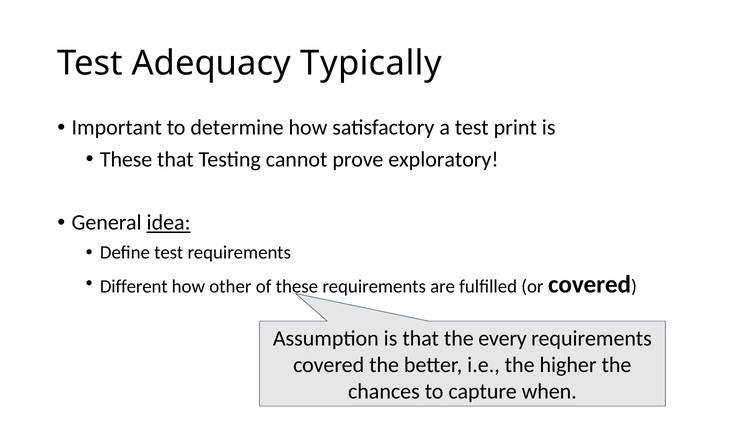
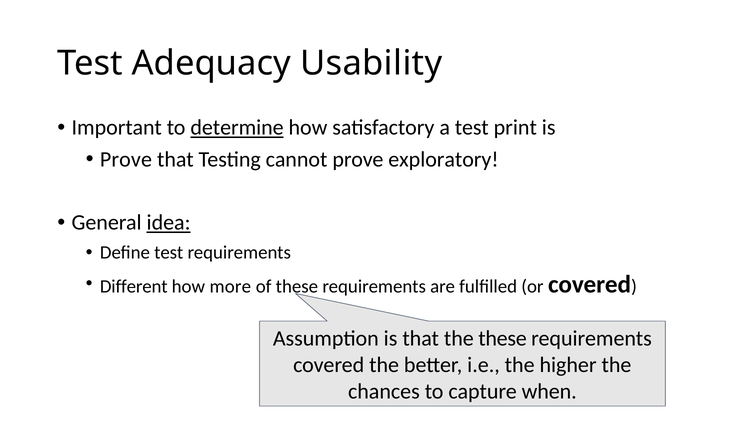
Typically: Typically -> Usability
determine underline: none -> present
These at (126, 159): These -> Prove
other: other -> more
the every: every -> these
